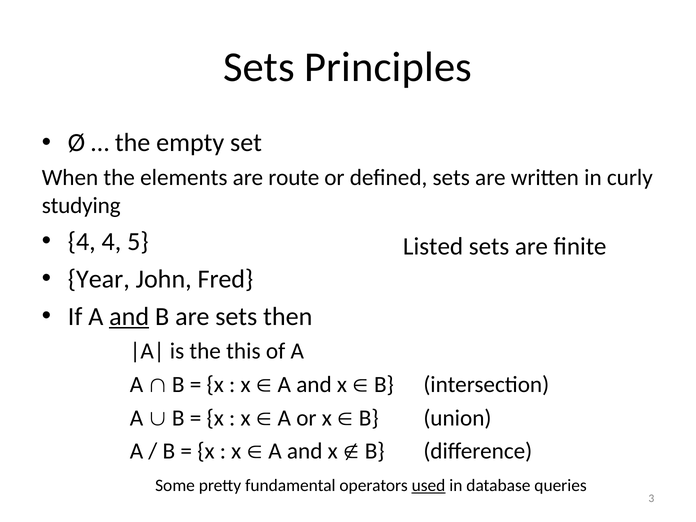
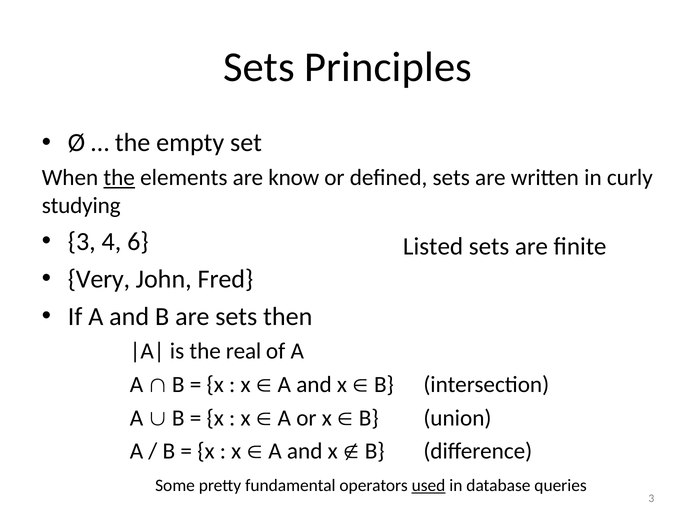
the at (119, 178) underline: none -> present
route: route -> know
4 at (82, 241): 4 -> 3
5: 5 -> 6
Year: Year -> Very
and at (129, 317) underline: present -> none
this: this -> real
